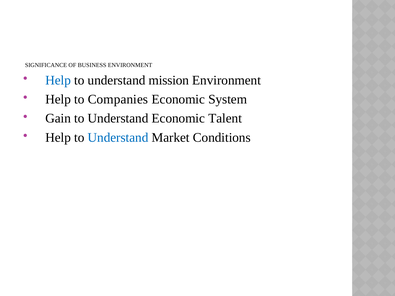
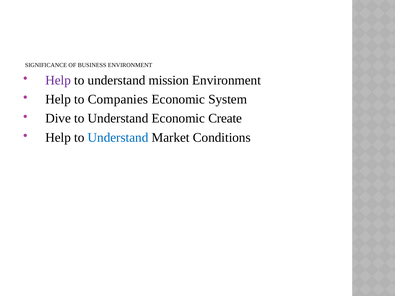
Help at (58, 80) colour: blue -> purple
Gain: Gain -> Dive
Talent: Talent -> Create
